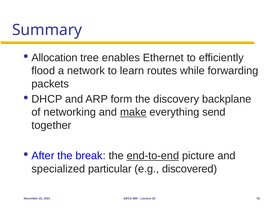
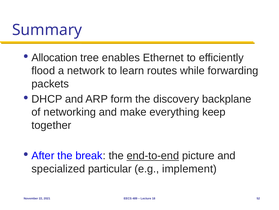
make underline: present -> none
send: send -> keep
discovered: discovered -> implement
